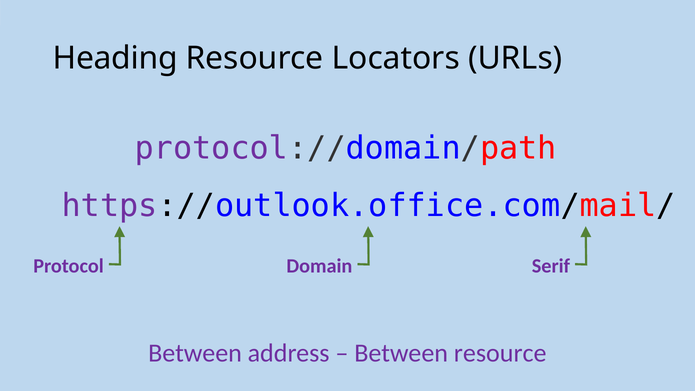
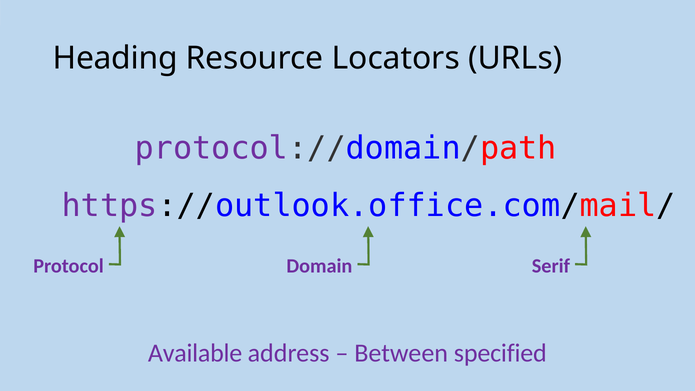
Between at (195, 353): Between -> Available
Between resource: resource -> specified
